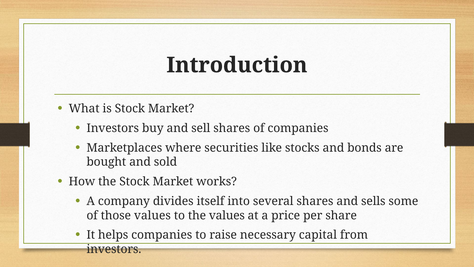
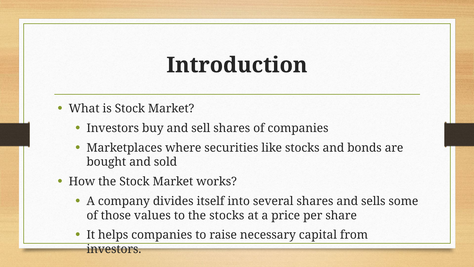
the values: values -> stocks
